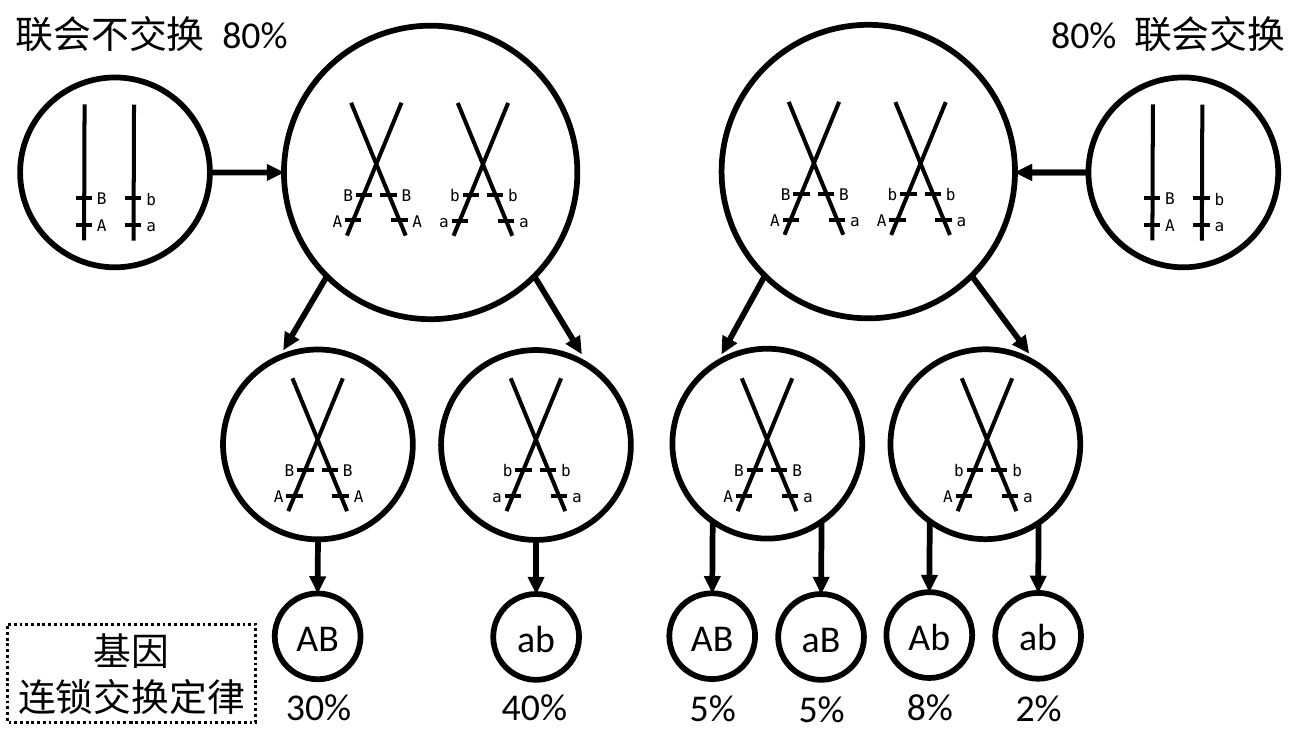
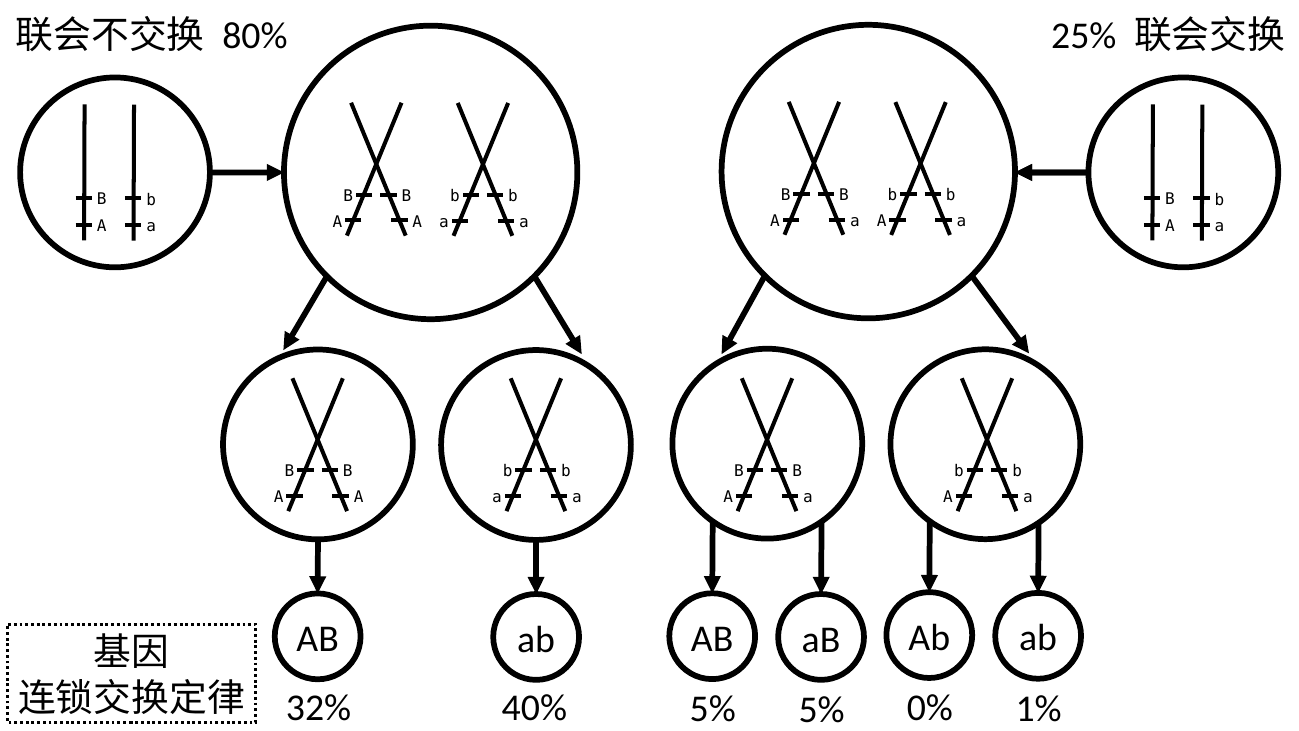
80% 80%: 80% -> 25%
8%: 8% -> 0%
30%: 30% -> 32%
2%: 2% -> 1%
